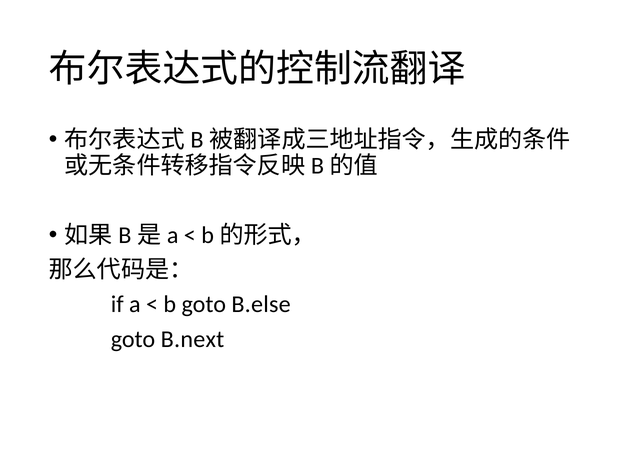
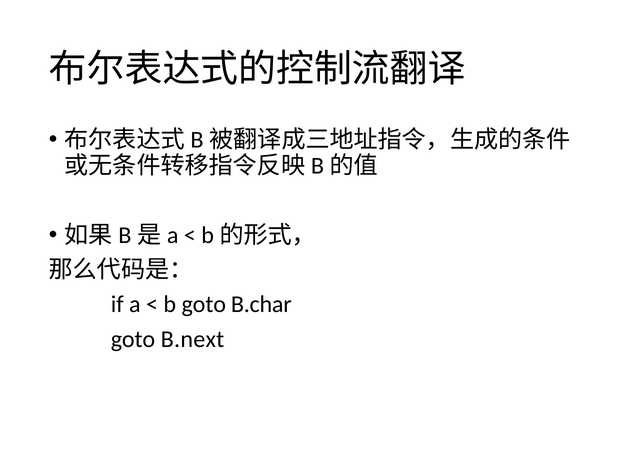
B.else: B.else -> B.char
